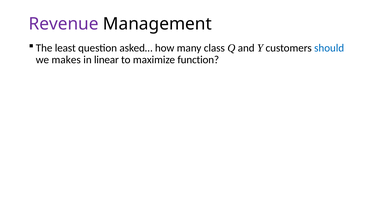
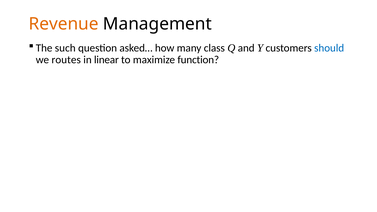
Revenue colour: purple -> orange
least: least -> such
makes: makes -> routes
